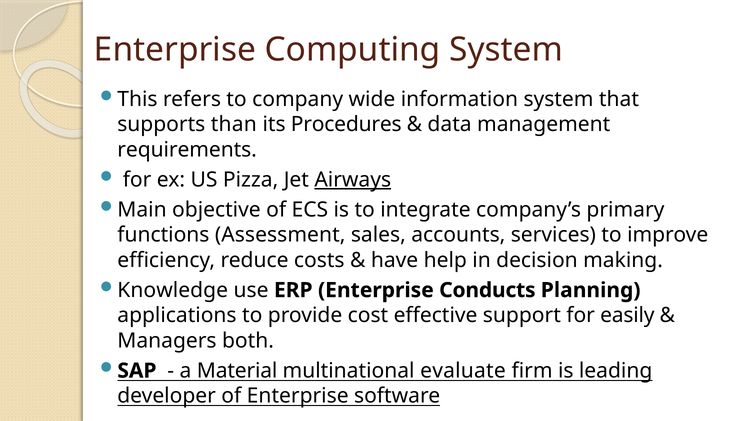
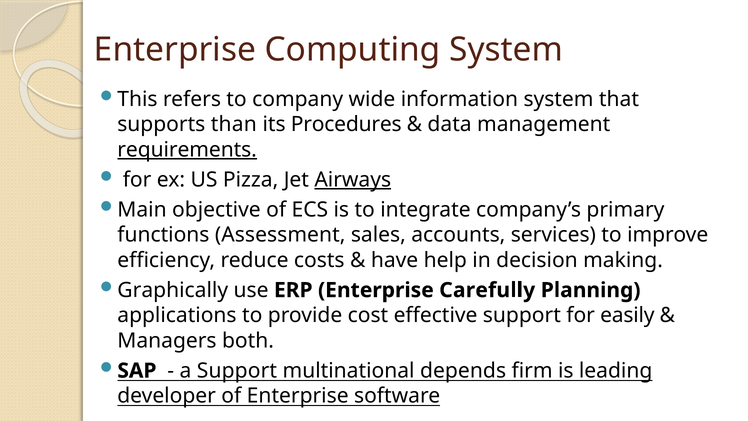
requirements underline: none -> present
Knowledge: Knowledge -> Graphically
Conducts: Conducts -> Carefully
a Material: Material -> Support
evaluate: evaluate -> depends
